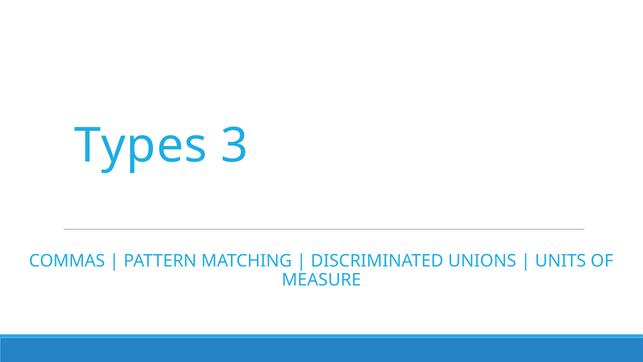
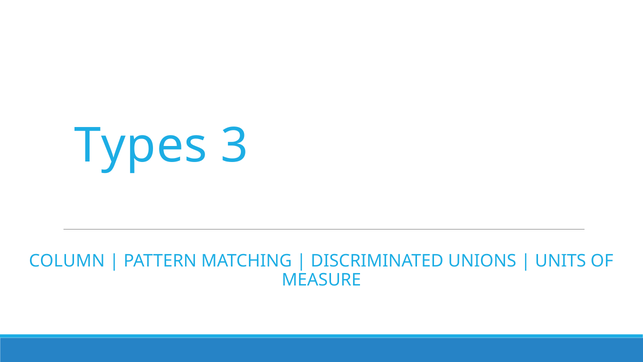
COMMAS: COMMAS -> COLUMN
